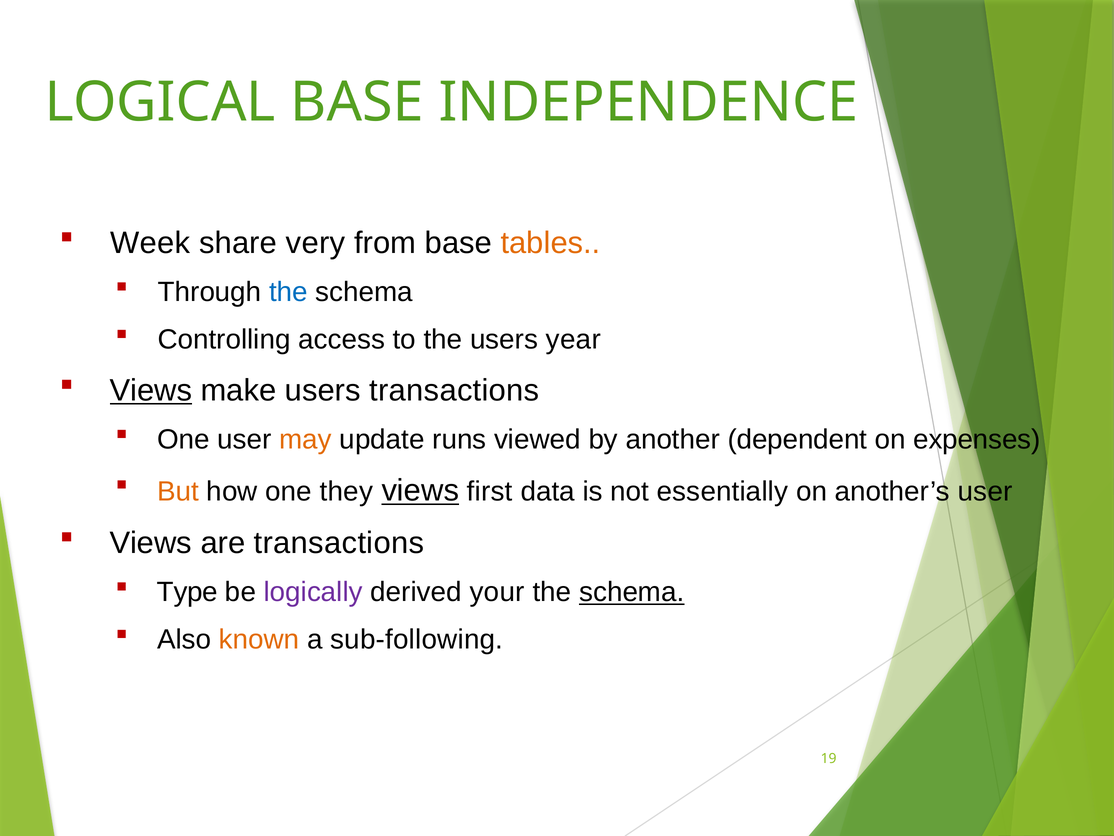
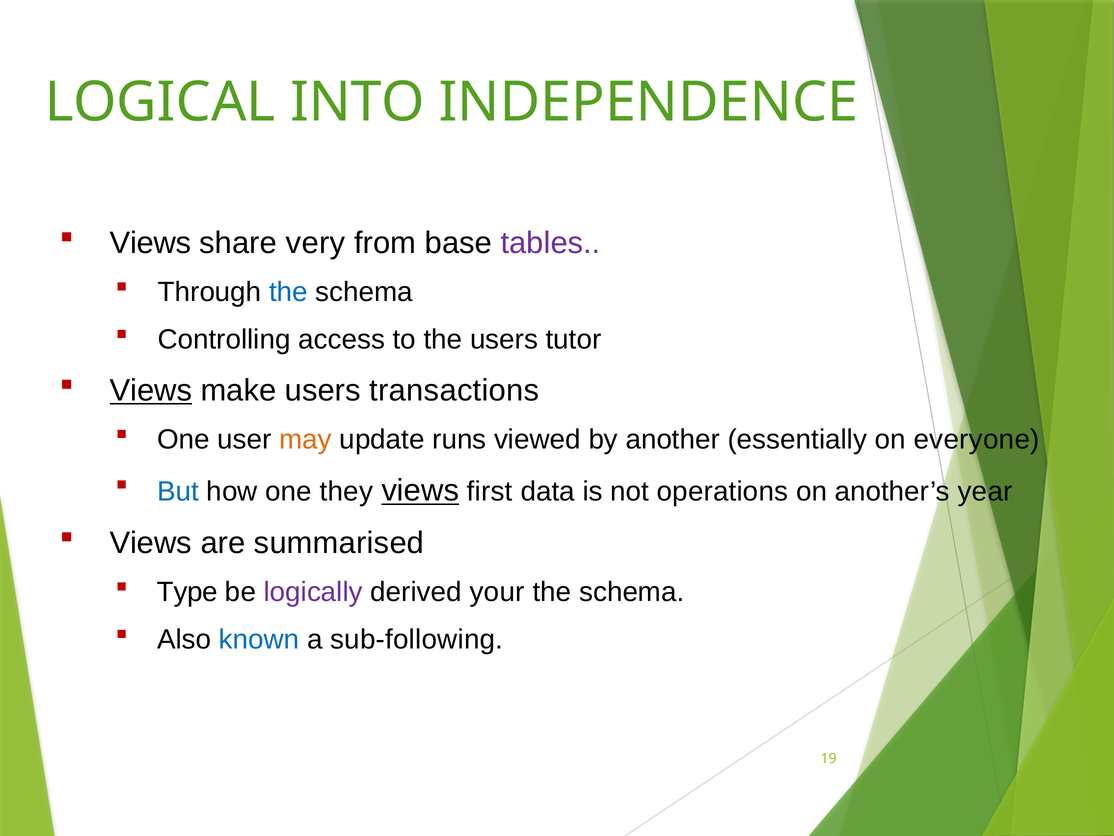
LOGICAL BASE: BASE -> INTO
Week at (150, 243): Week -> Views
tables colour: orange -> purple
year: year -> tutor
dependent: dependent -> essentially
expenses: expenses -> everyone
But colour: orange -> blue
essentially: essentially -> operations
another’s user: user -> year
are transactions: transactions -> summarised
schema at (632, 592) underline: present -> none
known colour: orange -> blue
